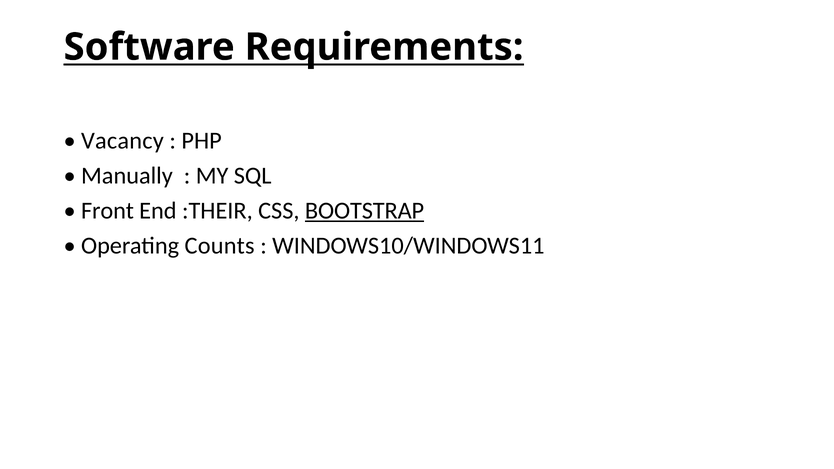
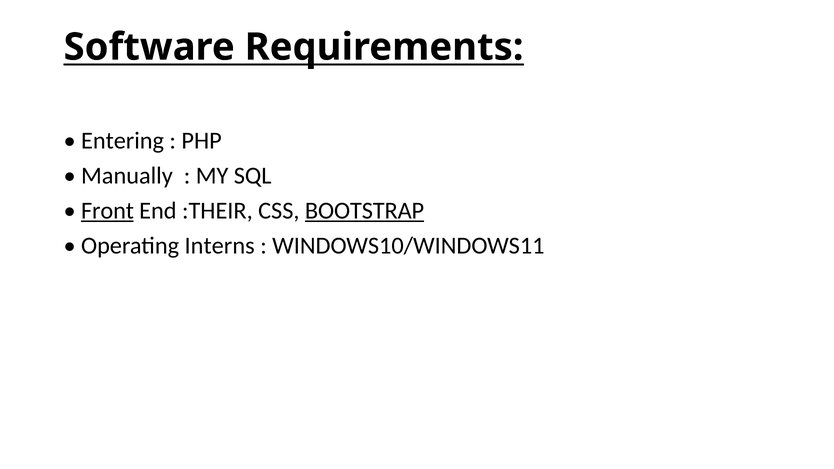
Vacancy: Vacancy -> Entering
Front underline: none -> present
Counts: Counts -> Interns
